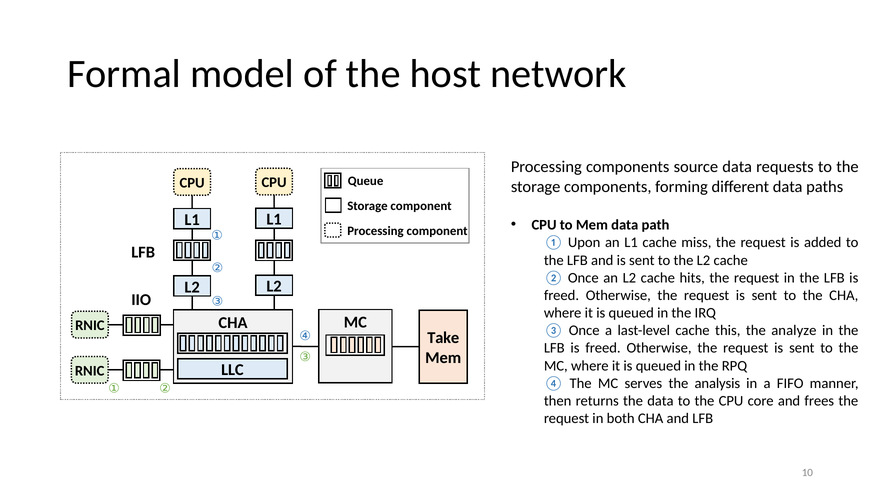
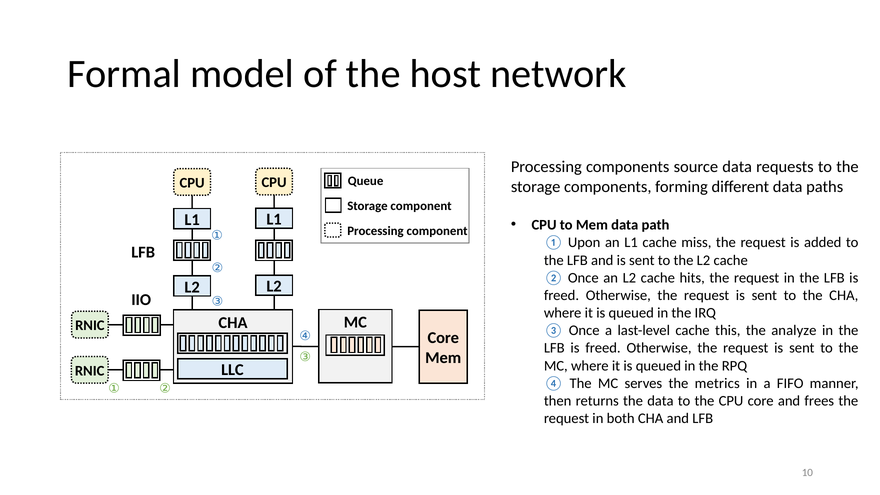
Take at (443, 338): Take -> Core
analysis: analysis -> metrics
